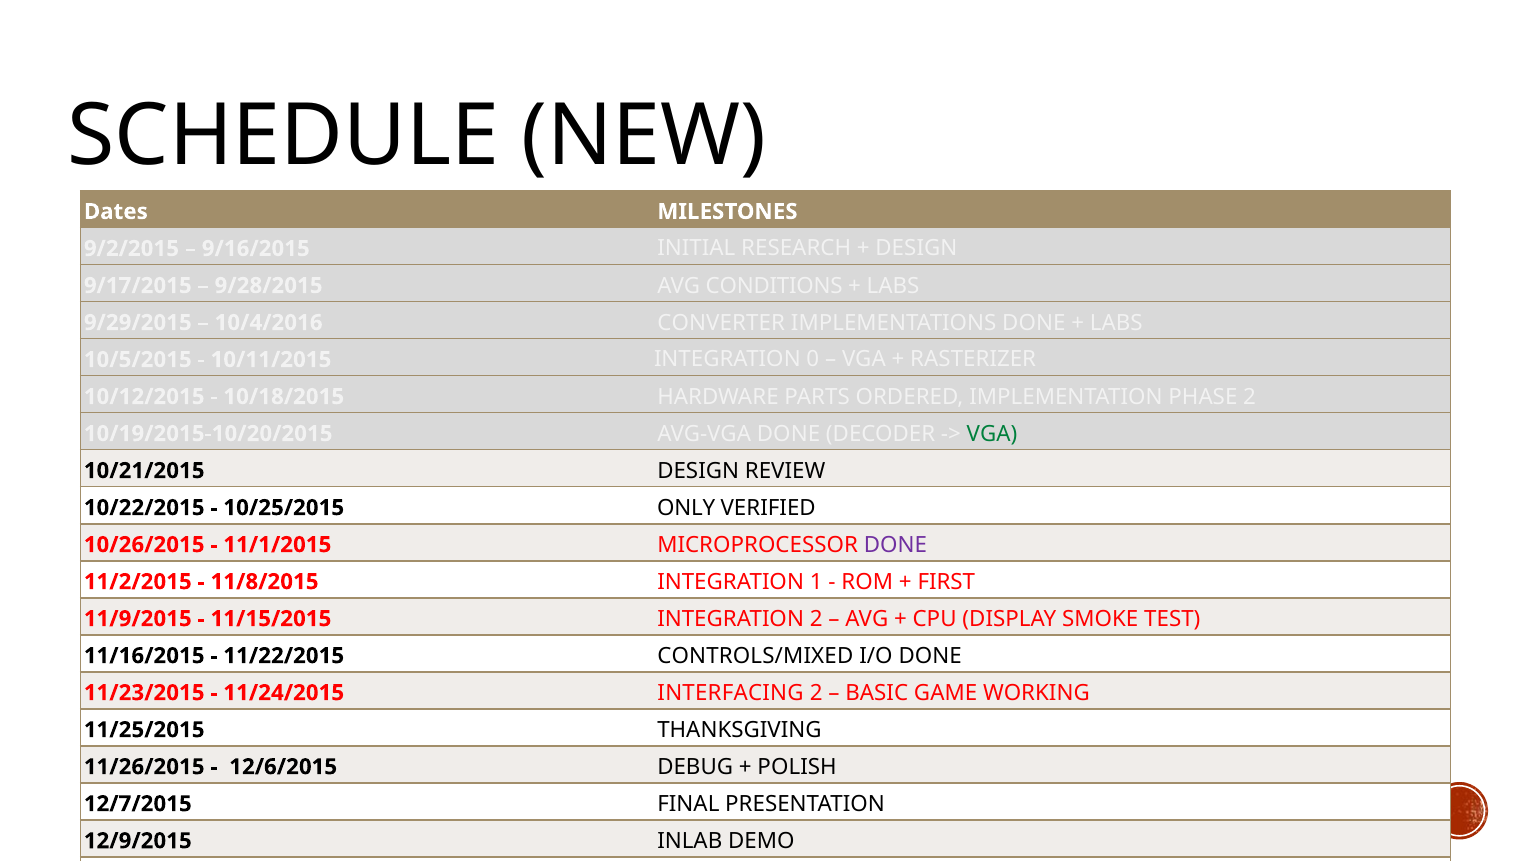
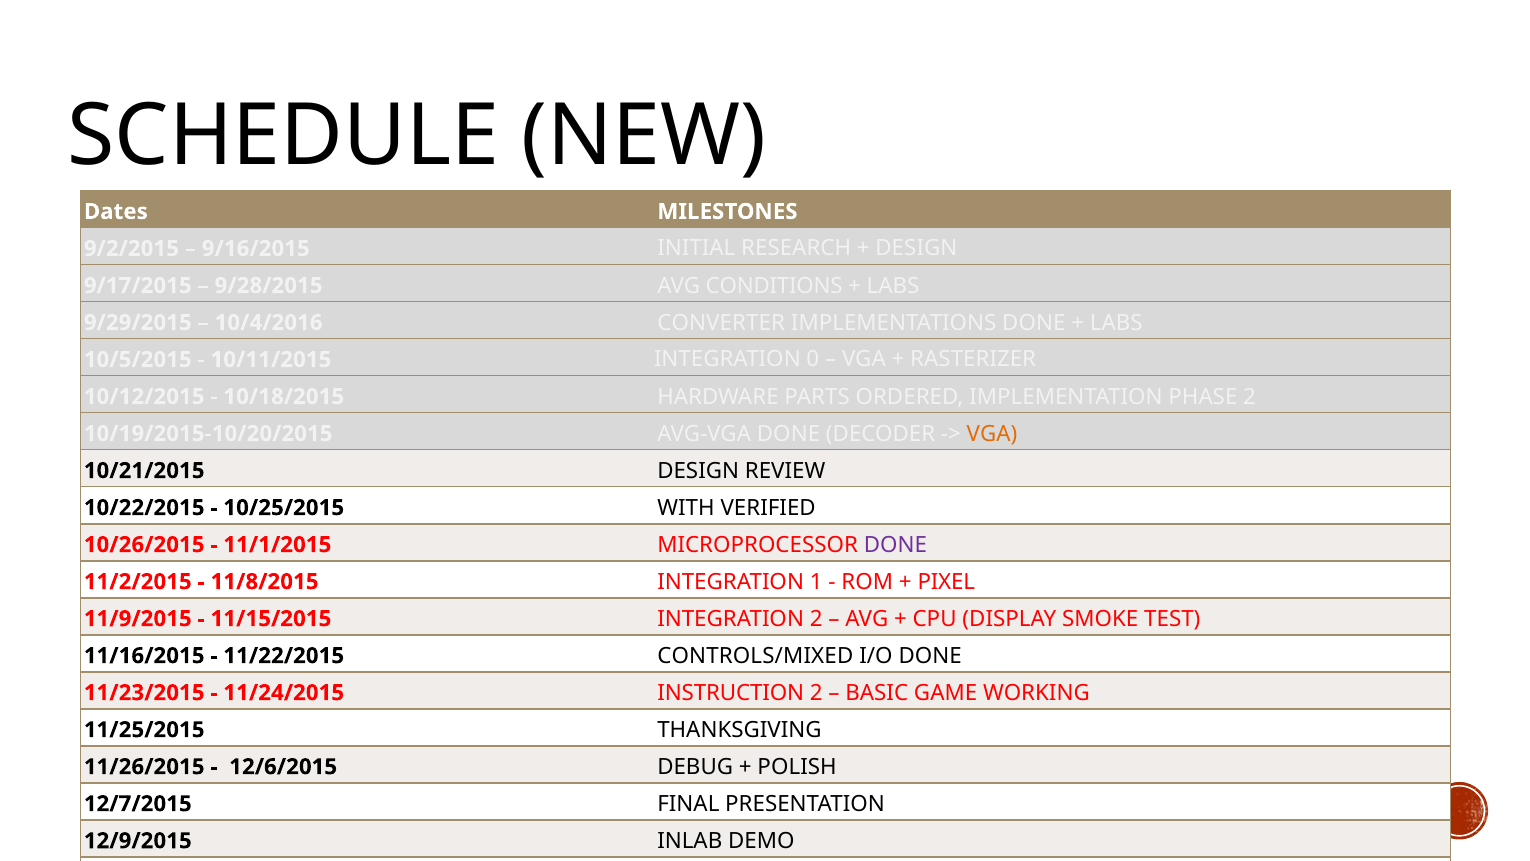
VGA at (992, 434) colour: green -> orange
ONLY: ONLY -> WITH
FIRST: FIRST -> PIXEL
INTERFACING: INTERFACING -> INSTRUCTION
